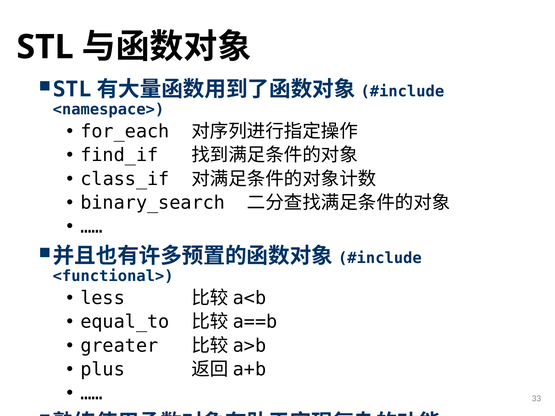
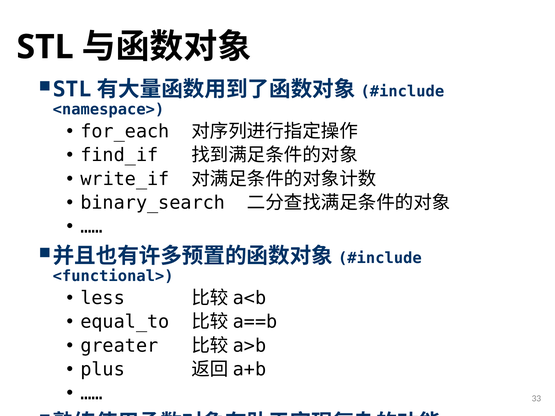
class_if: class_if -> write_if
